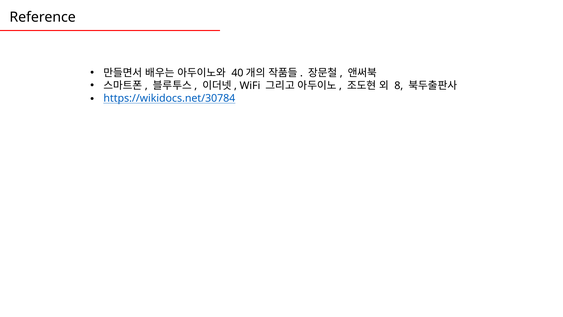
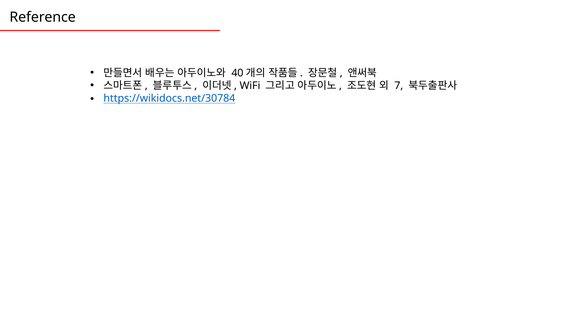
8: 8 -> 7
